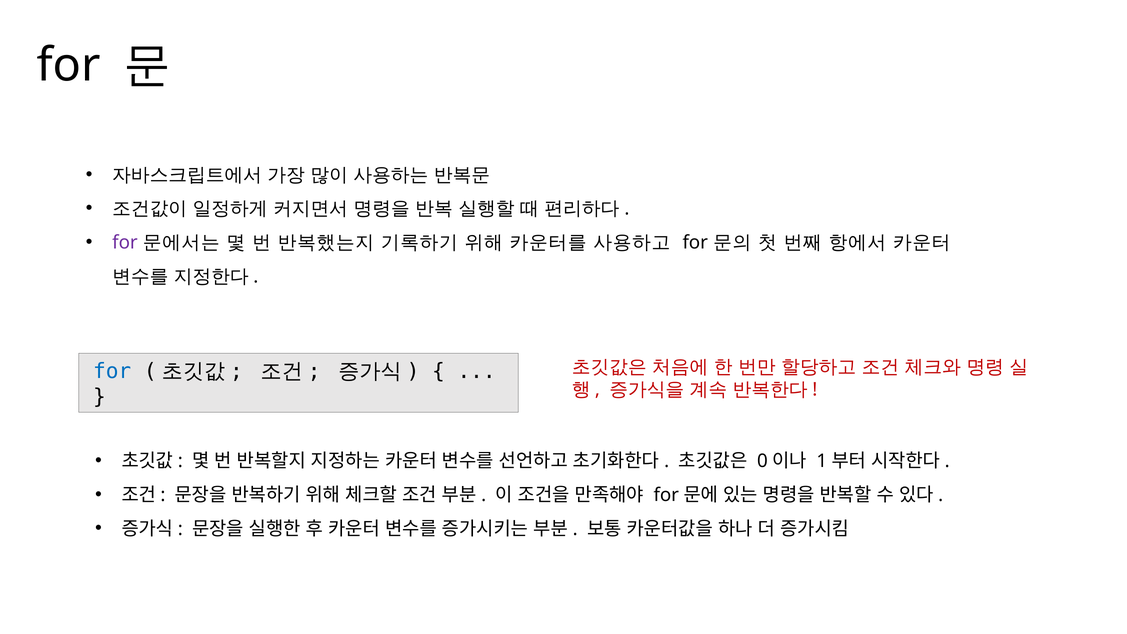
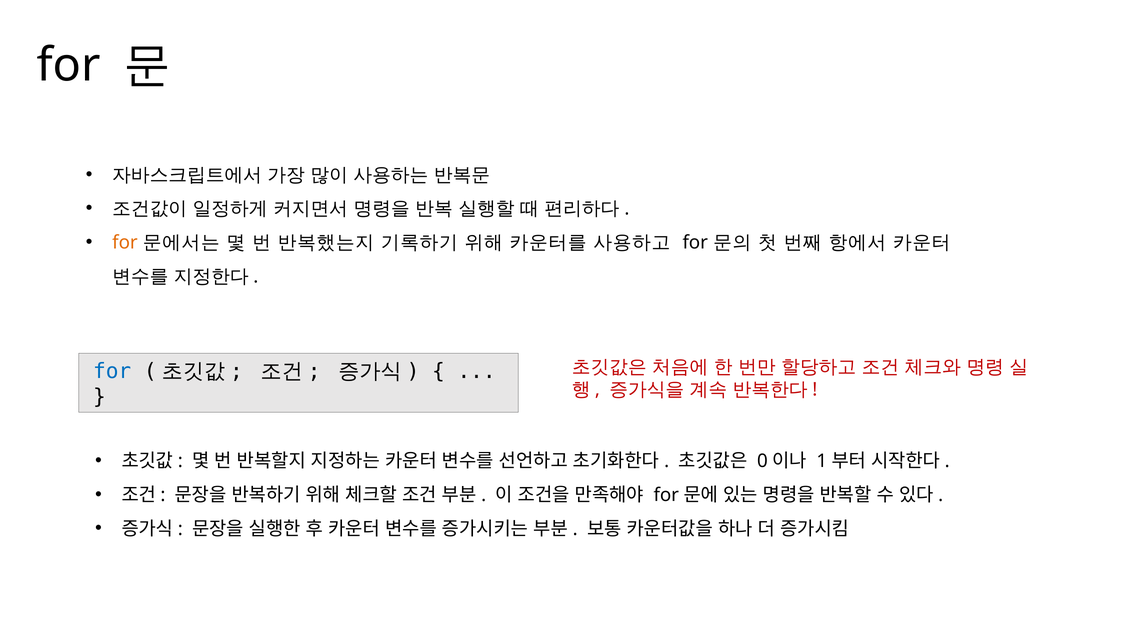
for at (125, 243) colour: purple -> orange
